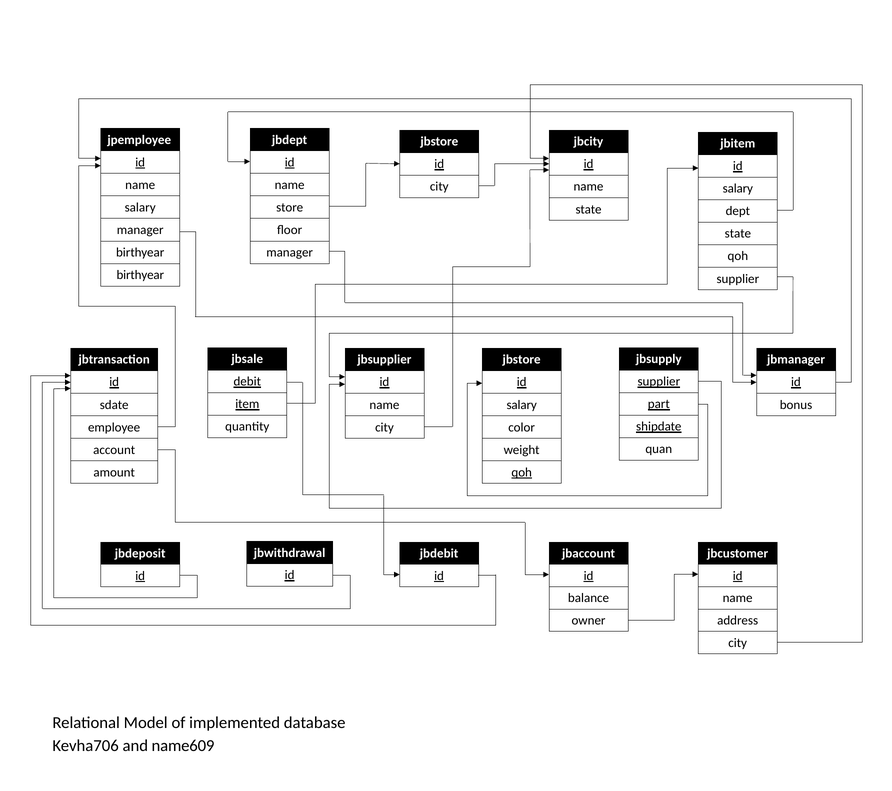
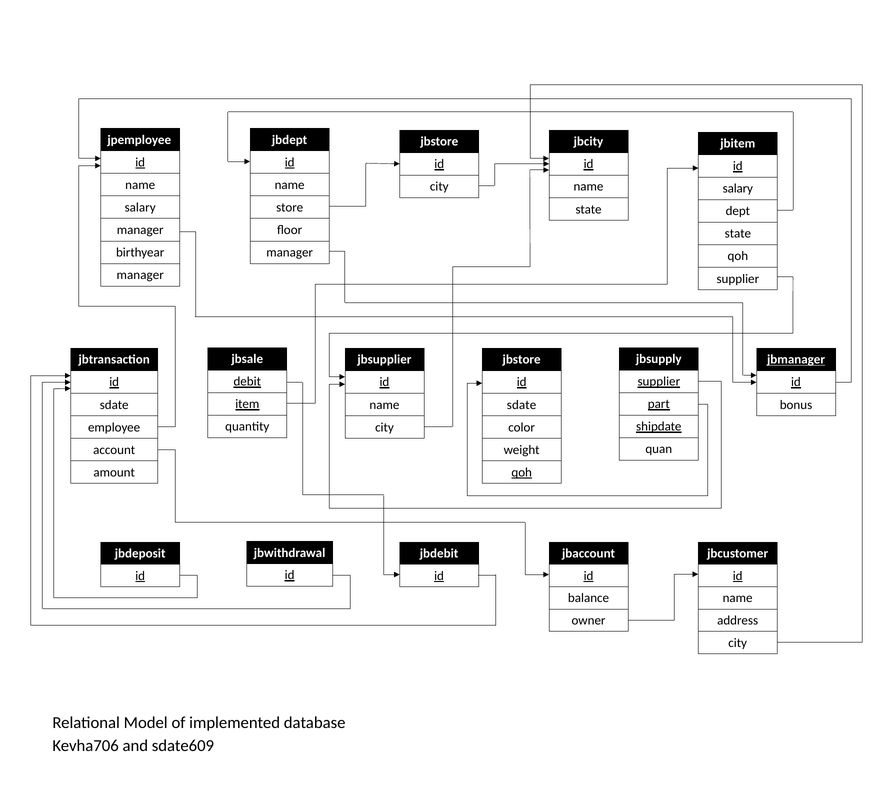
birthyear at (140, 275): birthyear -> manager
jbmanager underline: none -> present
salary at (522, 405): salary -> sdate
name609: name609 -> sdate609
